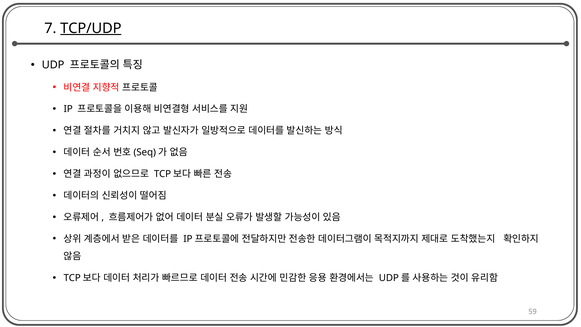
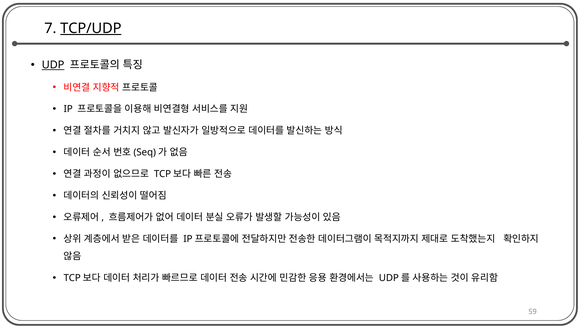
UDP underline: none -> present
